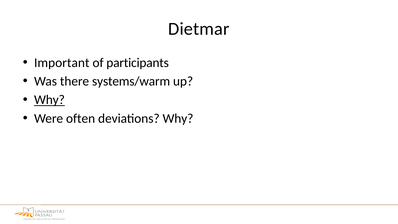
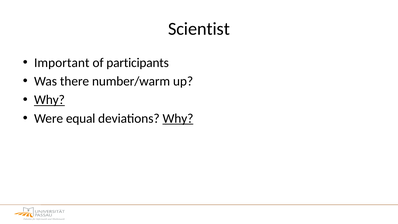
Dietmar: Dietmar -> Scientist
systems/warm: systems/warm -> number/warm
often: often -> equal
Why at (178, 118) underline: none -> present
